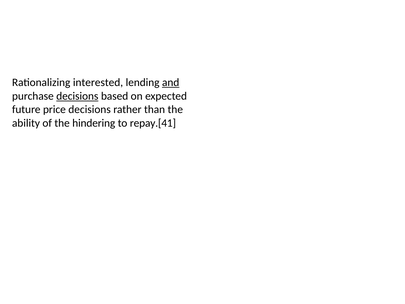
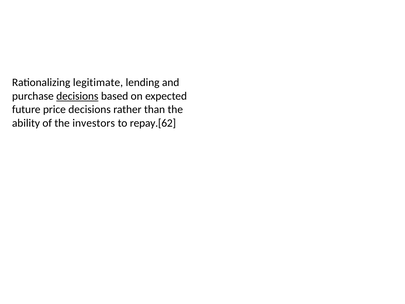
interested: interested -> legitimate
and underline: present -> none
hindering: hindering -> investors
repay.[41: repay.[41 -> repay.[62
